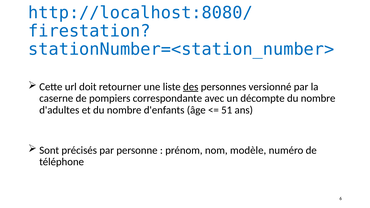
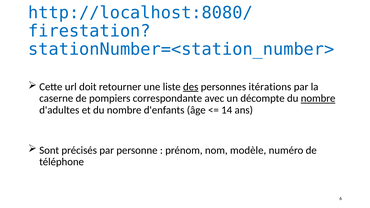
versionné: versionné -> itérations
nombre at (318, 98) underline: none -> present
51: 51 -> 14
